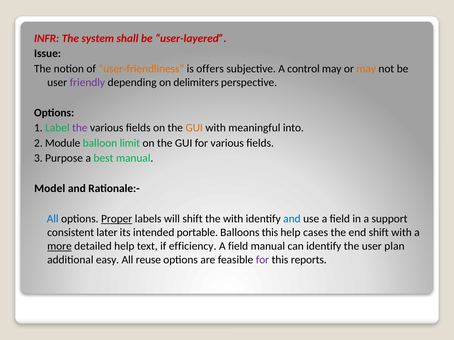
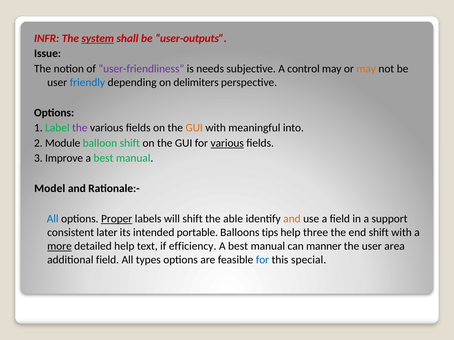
system underline: none -> present
user-layered: user-layered -> user-outputs
user-friendliness colour: orange -> purple
offers: offers -> needs
friendly colour: purple -> blue
balloon limit: limit -> shift
various at (227, 143) underline: none -> present
Purpose: Purpose -> Improve
the with: with -> able
and at (292, 219) colour: blue -> orange
Balloons this: this -> tips
cases: cases -> three
field at (238, 246): field -> best
can identify: identify -> manner
plan: plan -> area
additional easy: easy -> field
reuse: reuse -> types
for at (262, 260) colour: purple -> blue
reports: reports -> special
